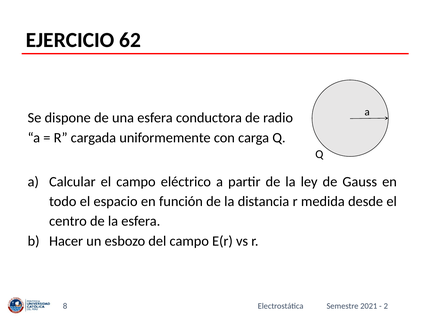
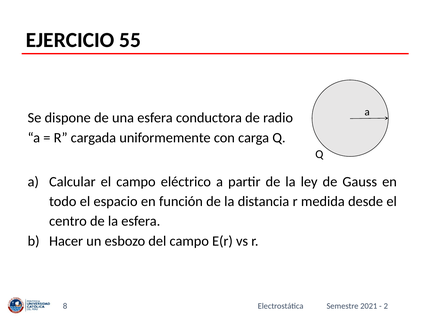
62: 62 -> 55
